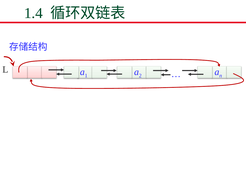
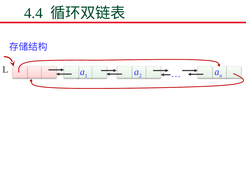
1.4: 1.4 -> 4.4
